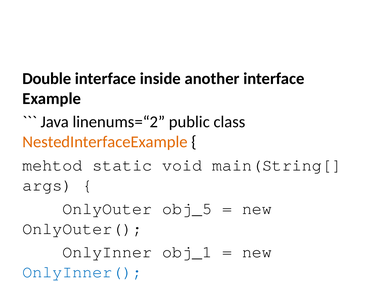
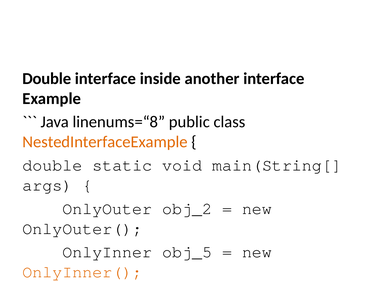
linenums=“2: linenums=“2 -> linenums=“8
mehtod at (52, 165): mehtod -> double
obj_5: obj_5 -> obj_2
obj_1: obj_1 -> obj_5
OnlyInner( colour: blue -> orange
